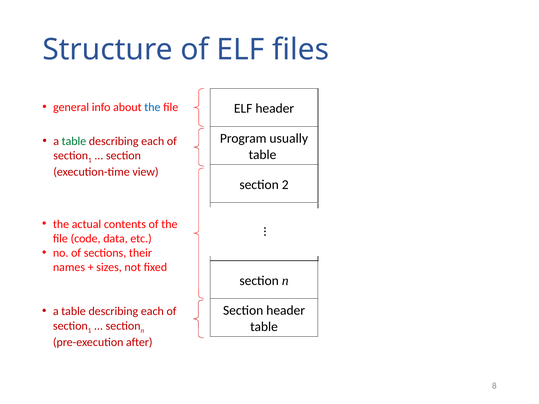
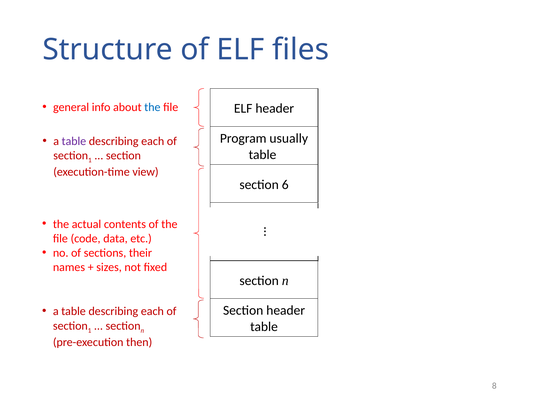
table at (74, 141) colour: green -> purple
2: 2 -> 6
after: after -> then
